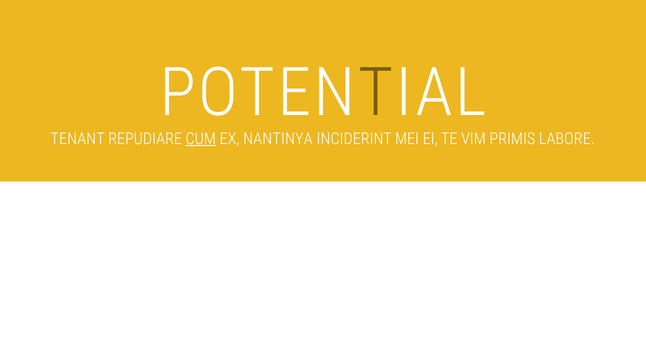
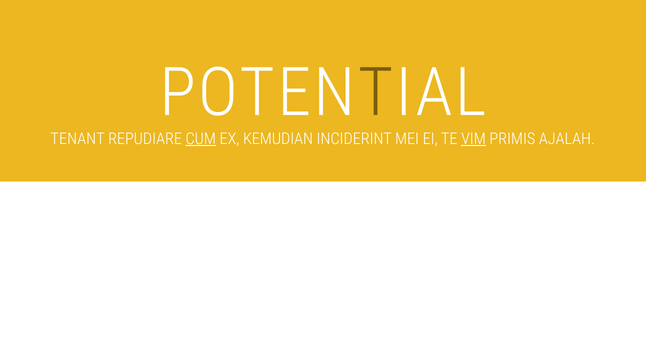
NANTINYA: NANTINYA -> KEMUDIAN
VIM underline: none -> present
LABORE: LABORE -> AJALAH
